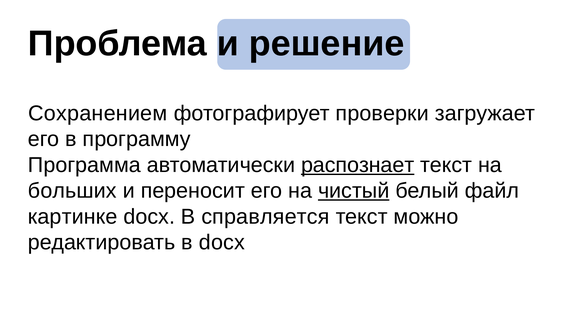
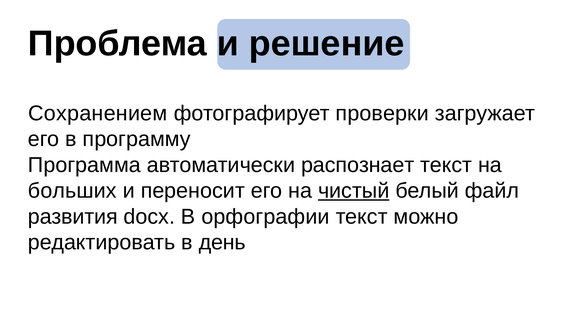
распознает underline: present -> none
картинке: картинке -> развития
справляется: справляется -> орфографии
в docx: docx -> день
